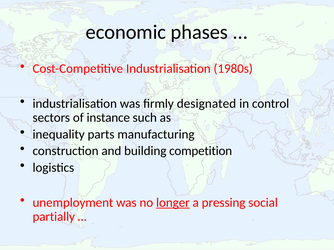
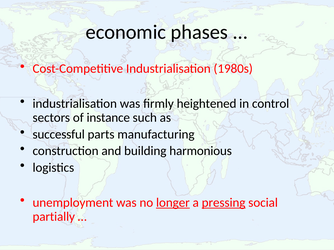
designated: designated -> heightened
inequality: inequality -> successful
competition: competition -> harmonious
pressing underline: none -> present
